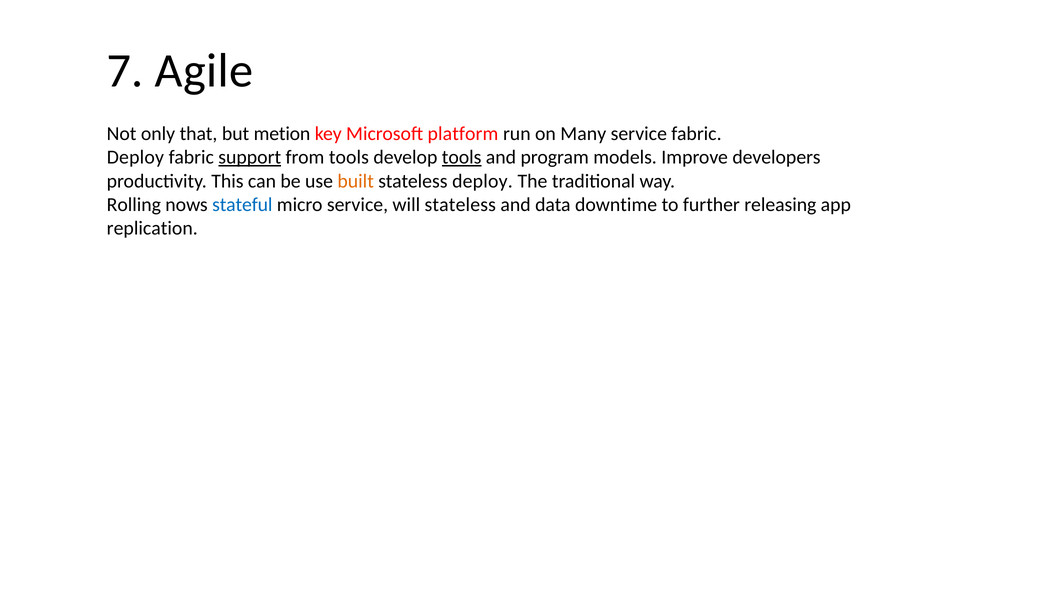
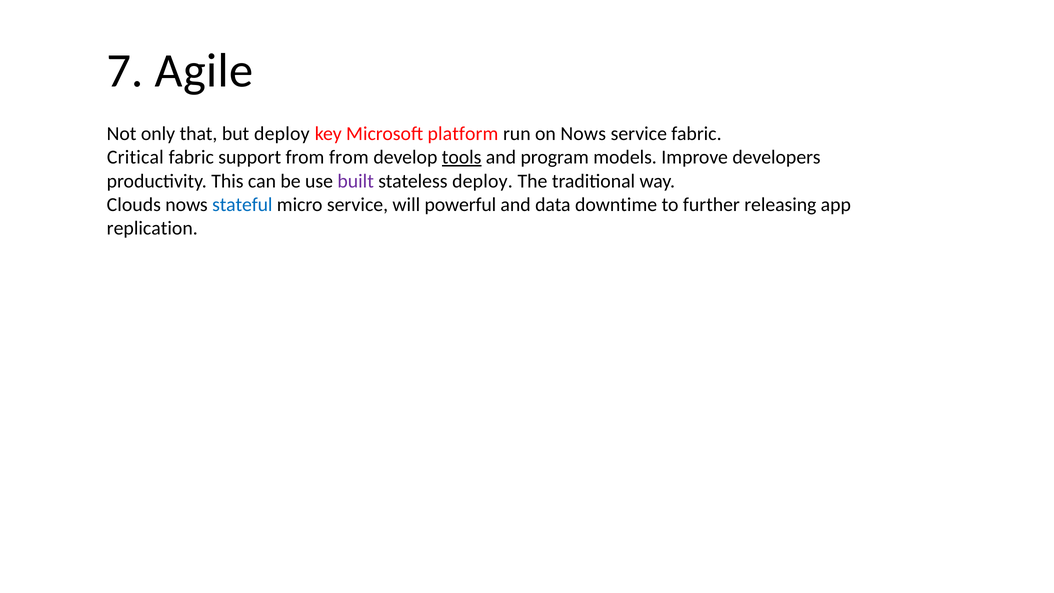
but metion: metion -> deploy
on Many: Many -> Nows
Deploy at (135, 157): Deploy -> Critical
support underline: present -> none
from tools: tools -> from
built colour: orange -> purple
Rolling: Rolling -> Clouds
will stateless: stateless -> powerful
